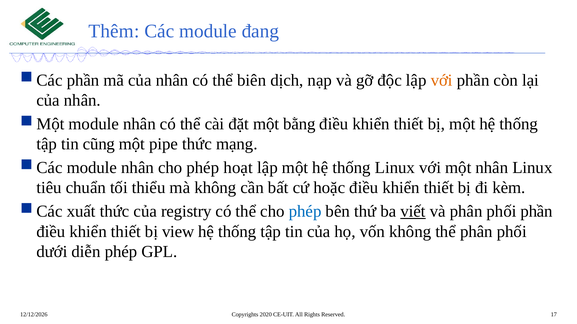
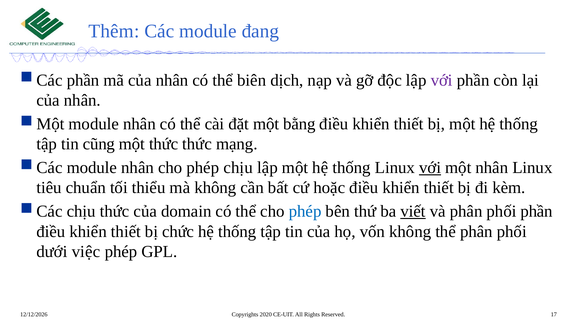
với at (442, 80) colour: orange -> purple
một pipe: pipe -> thức
phép hoạt: hoạt -> chịu
với at (430, 168) underline: none -> present
xuất at (81, 212): xuất -> chịu
registry: registry -> domain
view: view -> chức
diễn: diễn -> việc
